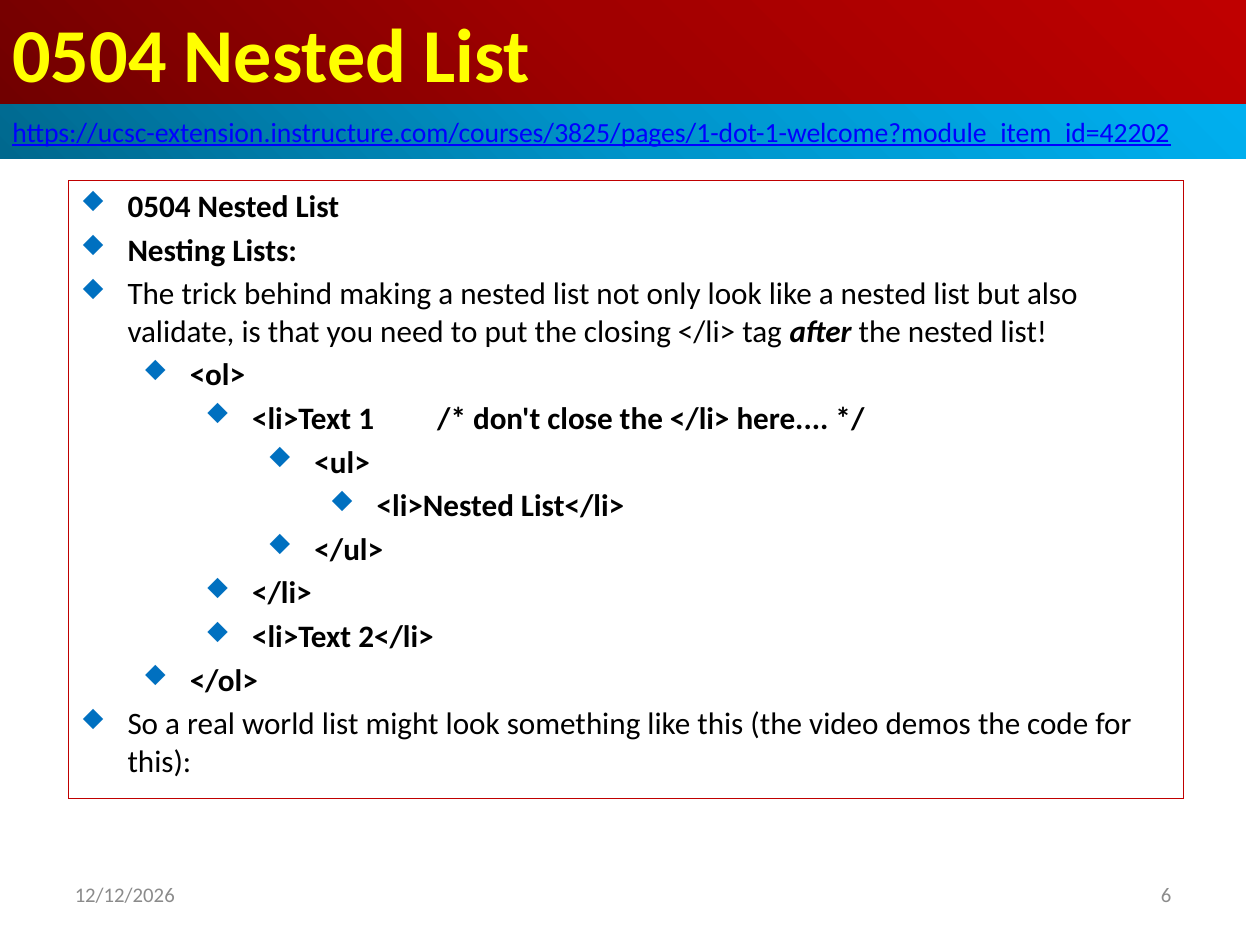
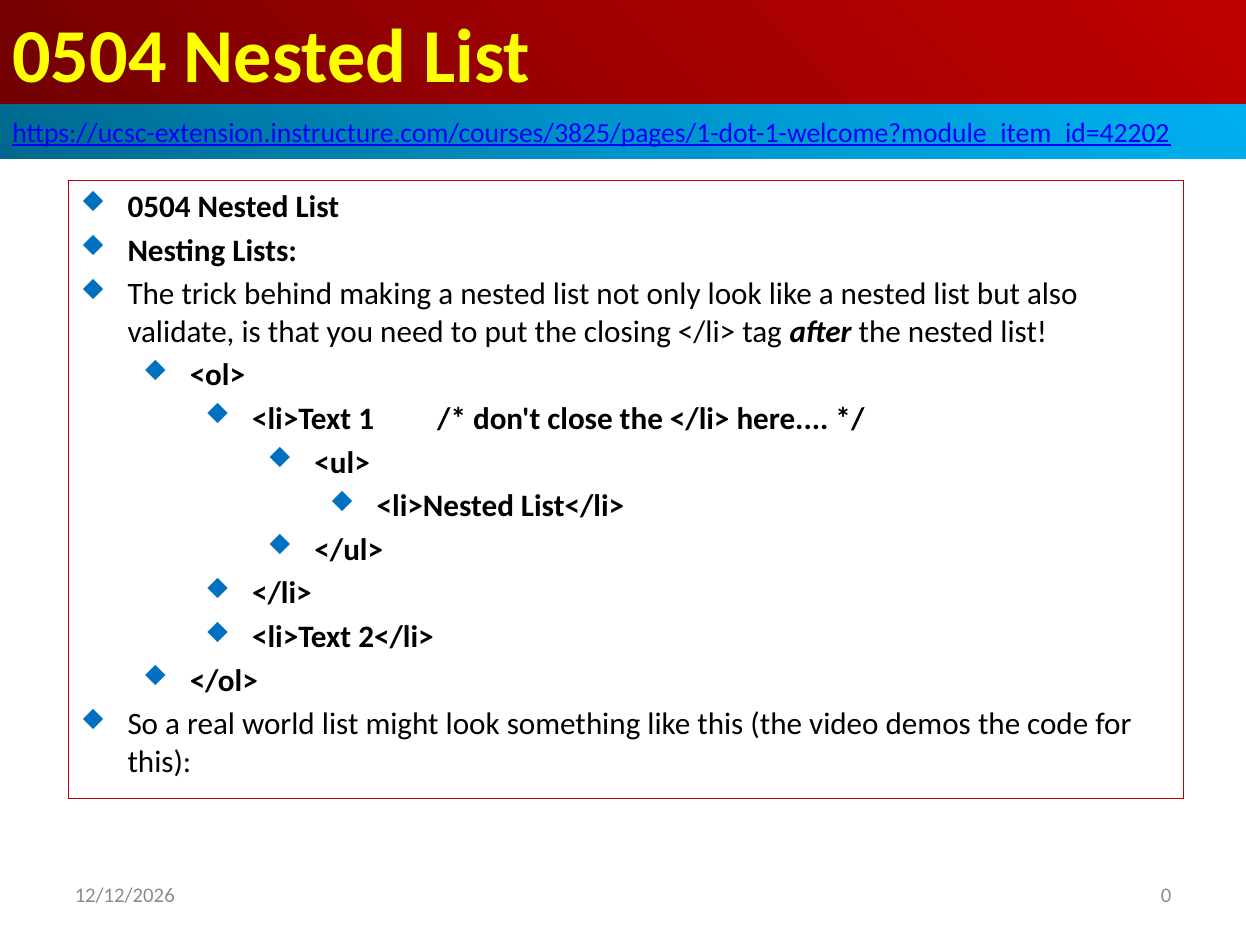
6: 6 -> 0
